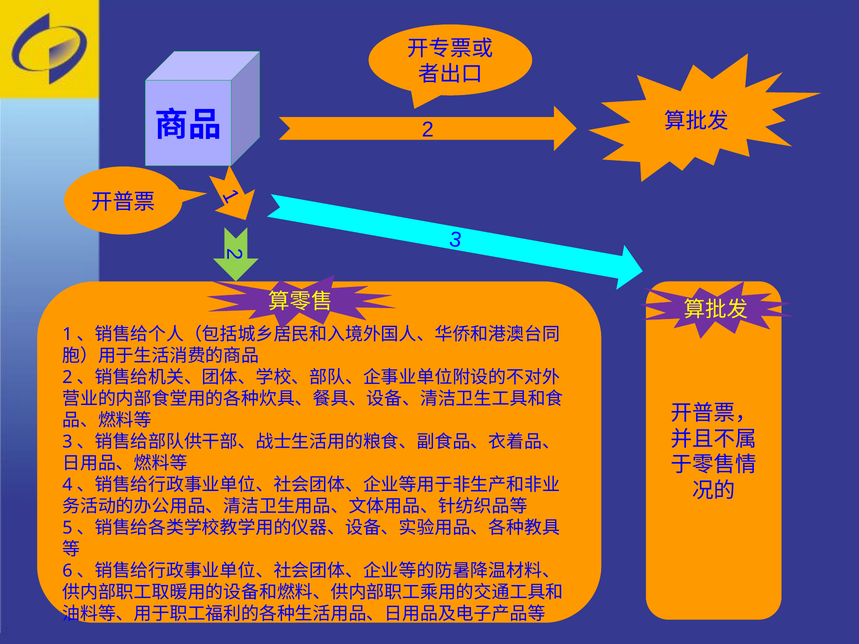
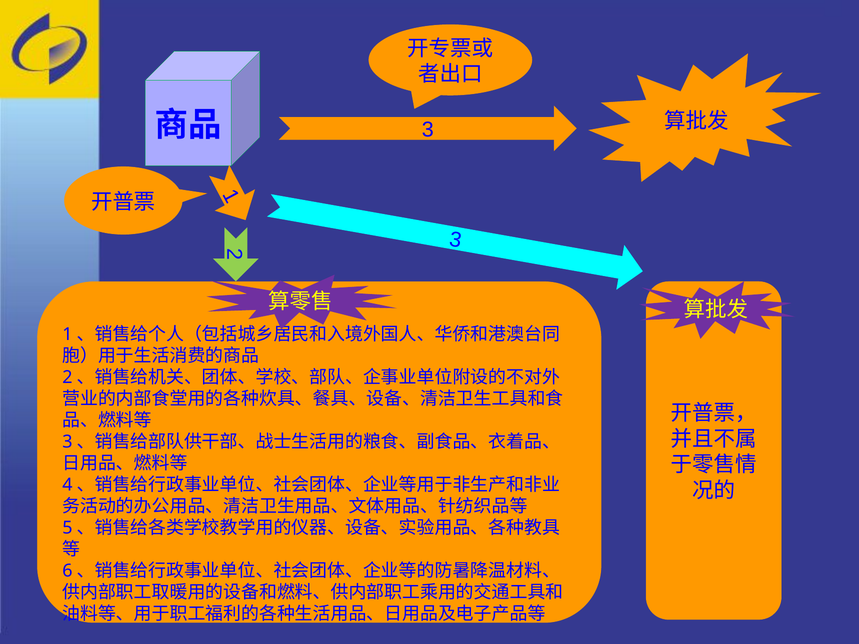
2 at (428, 130): 2 -> 3
